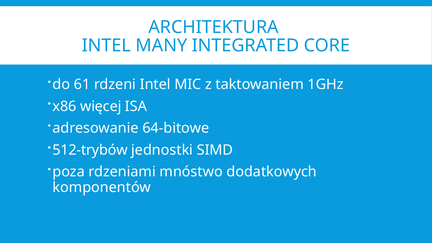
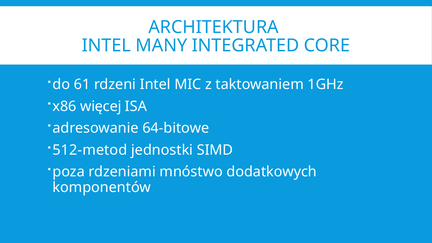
512-trybów: 512-trybów -> 512-metod
